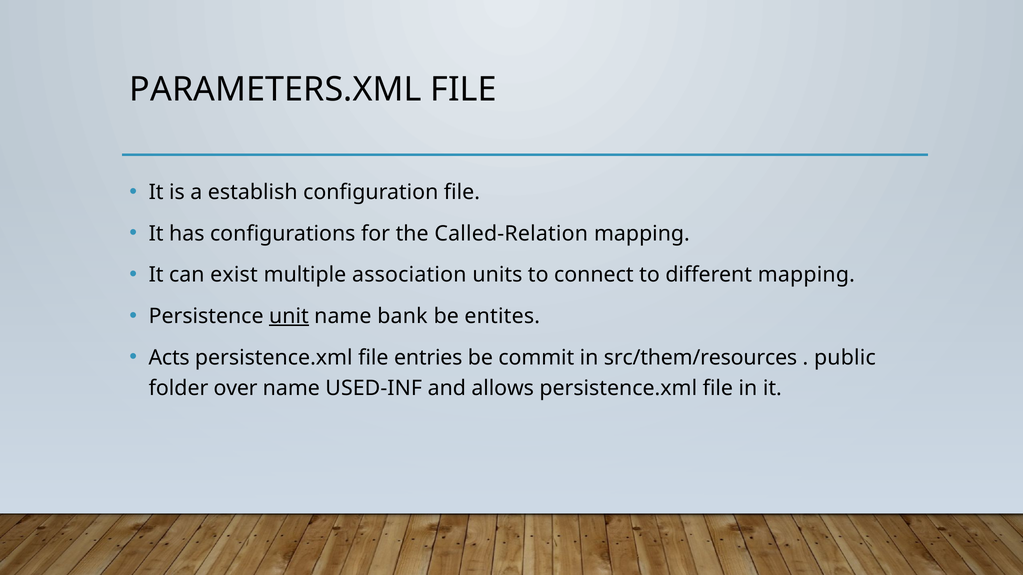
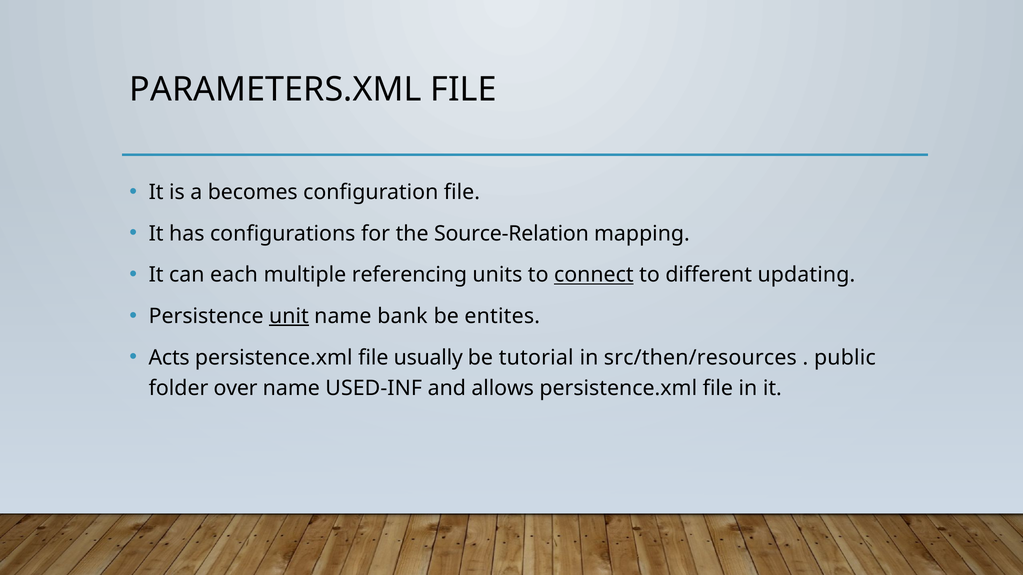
establish: establish -> becomes
Called-Relation: Called-Relation -> Source-Relation
exist: exist -> each
association: association -> referencing
connect underline: none -> present
different mapping: mapping -> updating
entries: entries -> usually
commit: commit -> tutorial
src/them/resources: src/them/resources -> src/then/resources
